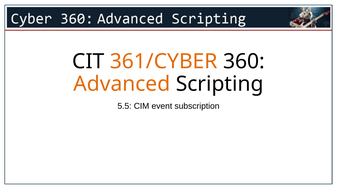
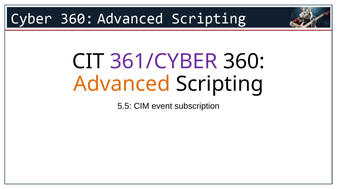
361/CYBER colour: orange -> purple
